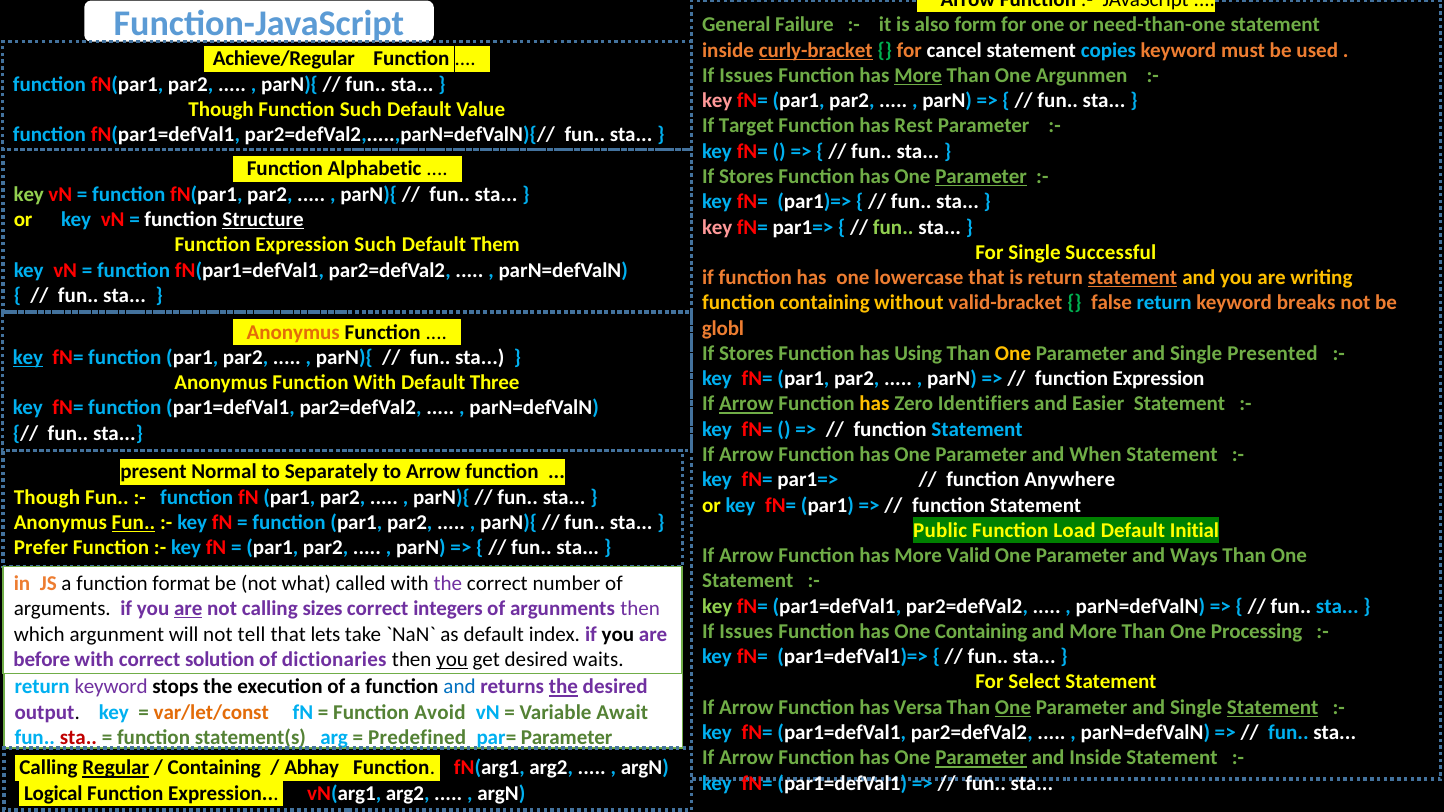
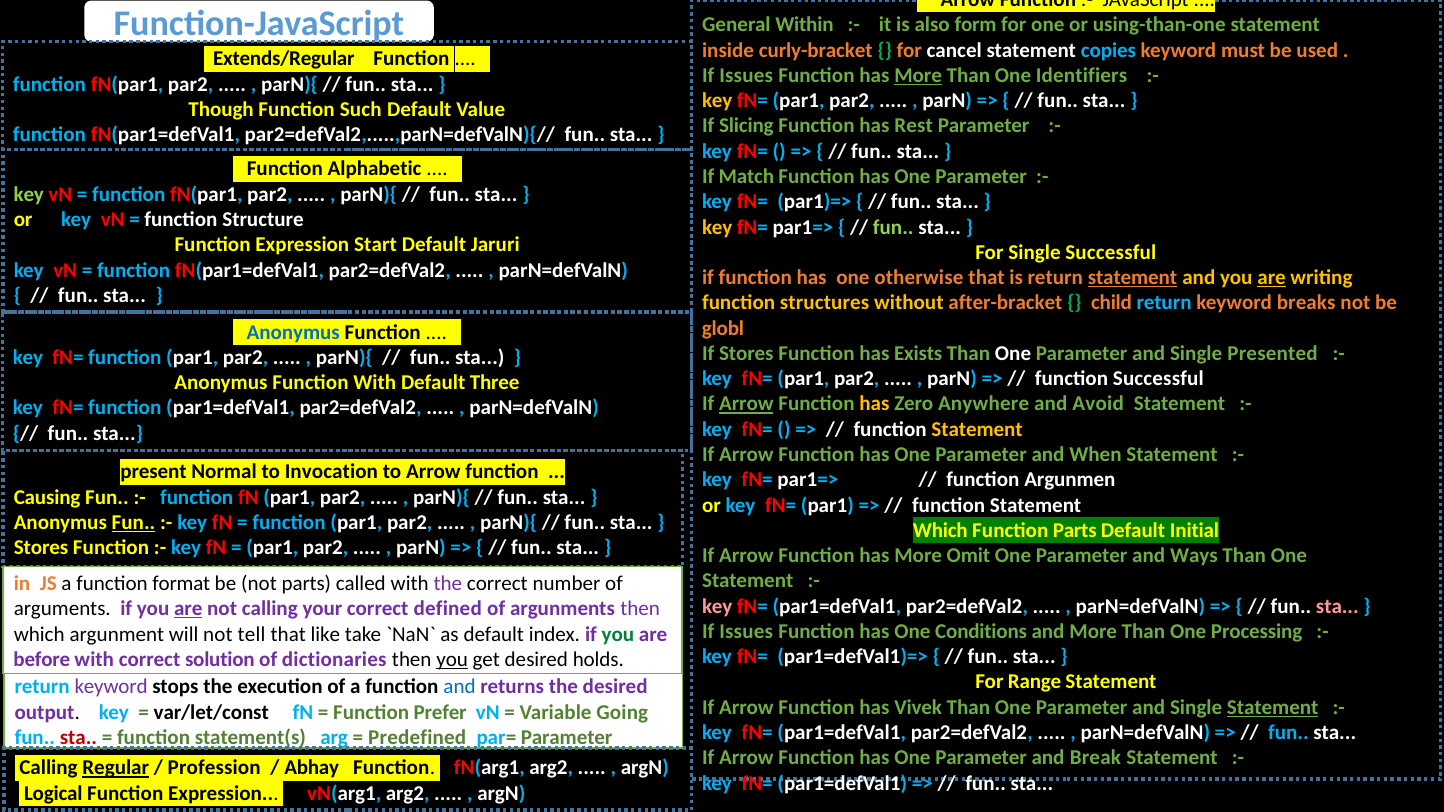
Failure: Failure -> Within
need-than-one: need-than-one -> using-than-one
curly-bracket underline: present -> none
Achieve/Regular: Achieve/Regular -> Extends/Regular
Argunmen: Argunmen -> Identifiers
key at (717, 101) colour: pink -> yellow
Target: Target -> Slicing
Stores at (746, 177): Stores -> Match
Parameter at (981, 177) underline: present -> none
Structure underline: present -> none
key at (717, 227) colour: pink -> yellow
Expression Such: Such -> Start
Them: Them -> Jaruri
lowercase: lowercase -> otherwise
are at (1272, 278) underline: none -> present
function containing: containing -> structures
valid-bracket: valid-bracket -> after-bracket
false: false -> child
Anonymus at (293, 332) colour: orange -> blue
Using: Using -> Exists
One at (1013, 354) colour: yellow -> white
key at (28, 358) underline: present -> none
Expression at (1159, 379): Expression -> Successful
Identifiers: Identifiers -> Anywhere
Easier: Easier -> Avoid
Statement at (977, 429) colour: light blue -> yellow
Separately: Separately -> Invocation
Anywhere: Anywhere -> Argunmen
Though at (47, 497): Though -> Causing
Public at (940, 531): Public -> Which
Function Load: Load -> Parts
Prefer at (41, 548): Prefer -> Stores
Valid: Valid -> Omit
not what: what -> parts
key at (717, 606) colour: light green -> pink
sta at (1337, 606) colour: light blue -> pink
sizes: sizes -> your
integers: integers -> defined
One Containing: Containing -> Conditions
lets: lets -> like
you at (618, 634) colour: black -> green
waits: waits -> holds
Select: Select -> Range
the at (563, 687) underline: present -> none
Versa: Versa -> Vivek
One at (1013, 708) underline: present -> none
var/let/const colour: orange -> black
Avoid: Avoid -> Prefer
Await: Await -> Going
Parameter at (981, 758) underline: present -> none
and Inside: Inside -> Break
Containing at (214, 768): Containing -> Profession
